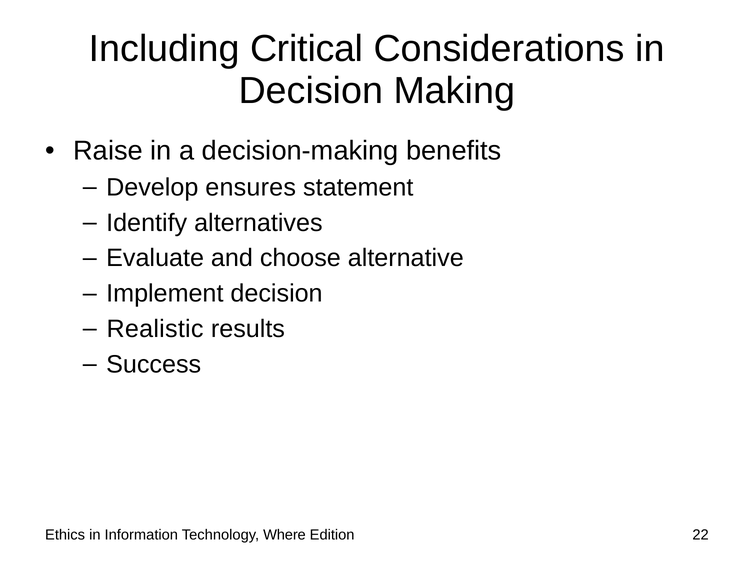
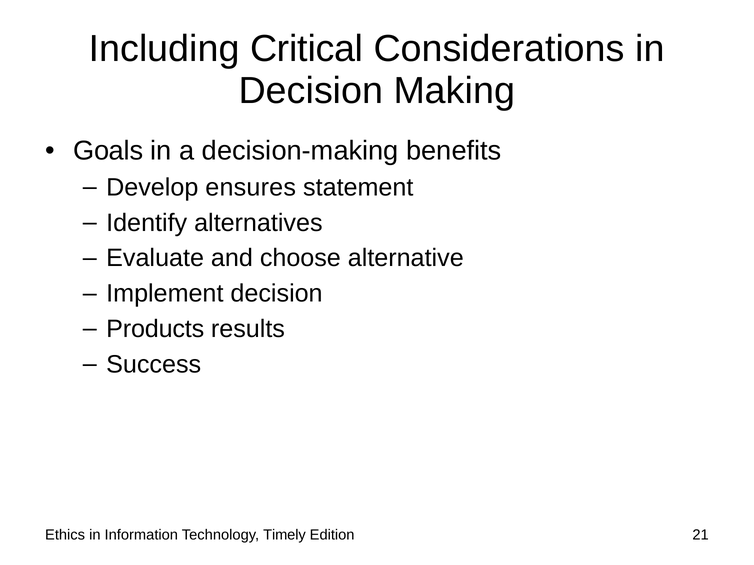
Raise: Raise -> Goals
Realistic: Realistic -> Products
Where: Where -> Timely
22: 22 -> 21
